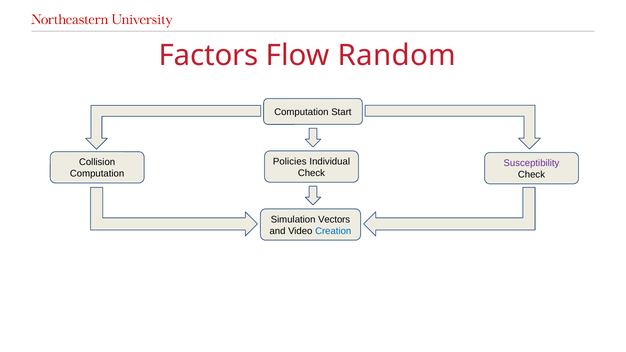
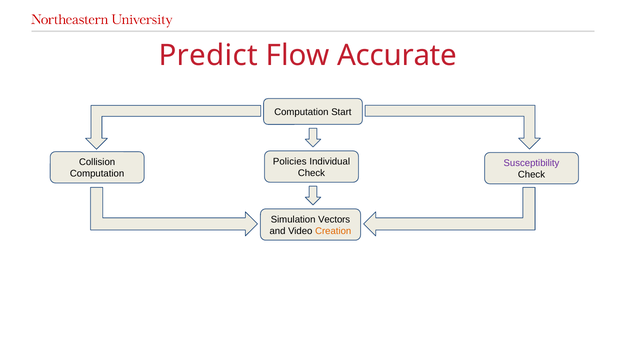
Factors: Factors -> Predict
Random: Random -> Accurate
Creation colour: blue -> orange
